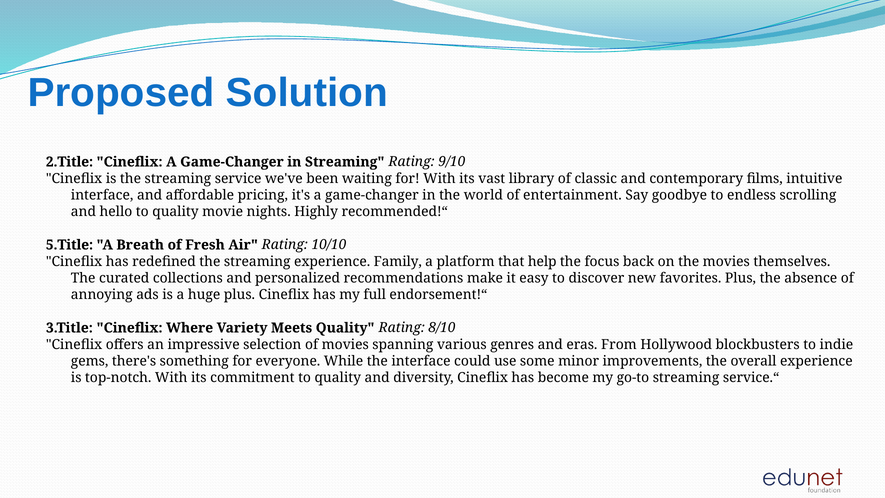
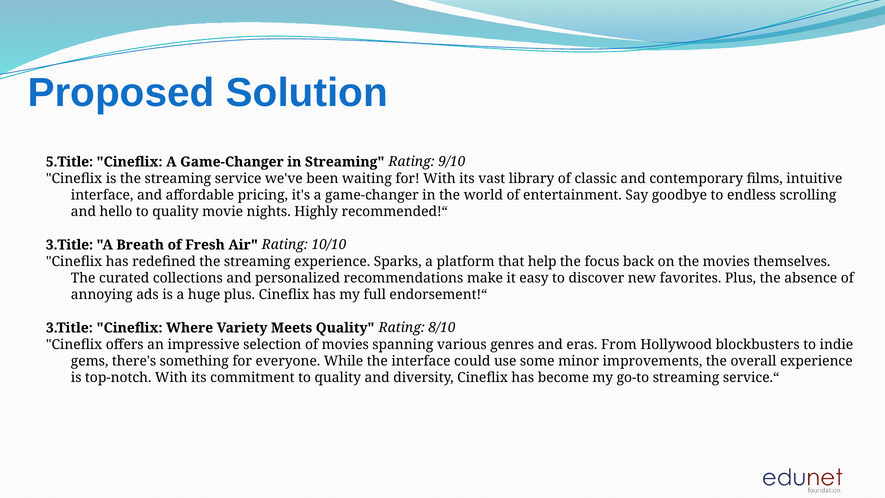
2.Title: 2.Title -> 5.Title
5.Title at (69, 245): 5.Title -> 3.Title
Family: Family -> Sparks
